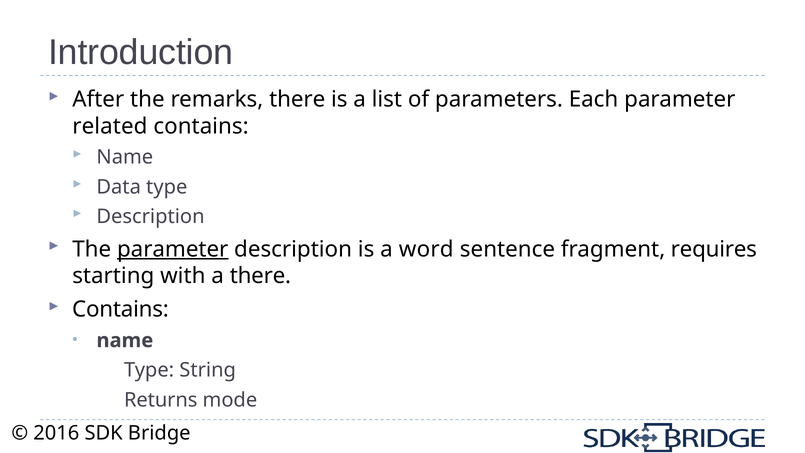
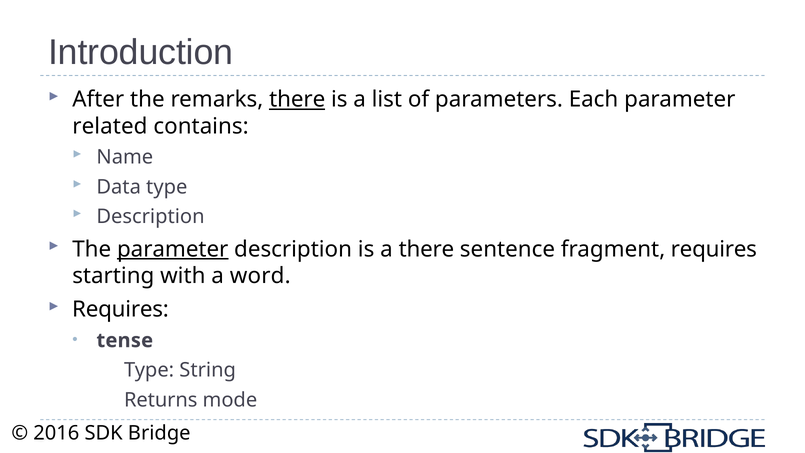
there at (297, 99) underline: none -> present
a word: word -> there
a there: there -> word
Contains at (120, 309): Contains -> Requires
name at (125, 340): name -> tense
